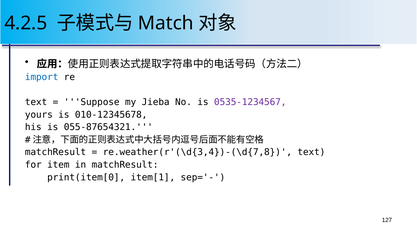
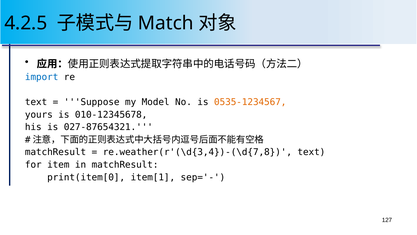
Jieba: Jieba -> Model
0535-1234567 colour: purple -> orange
055-87654321: 055-87654321 -> 027-87654321
